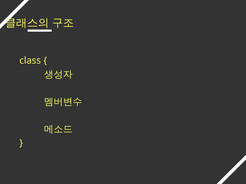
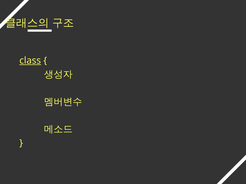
class underline: none -> present
